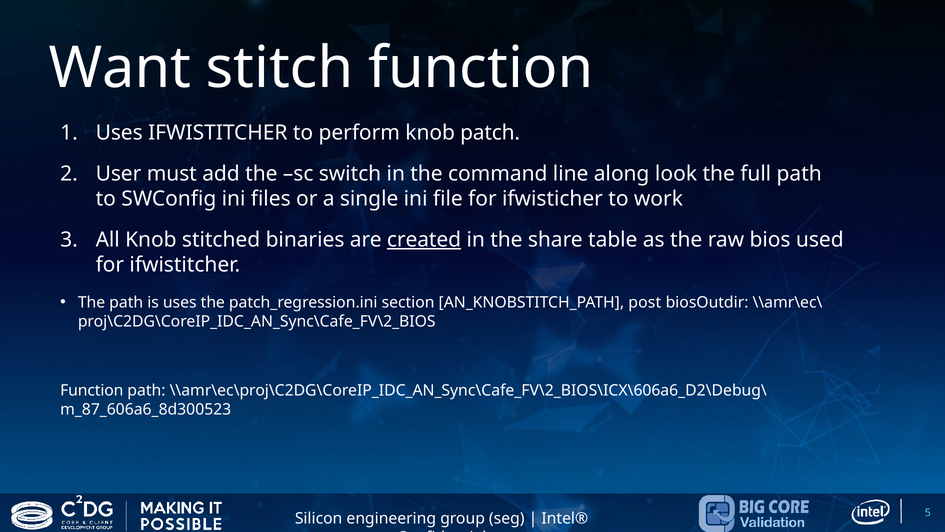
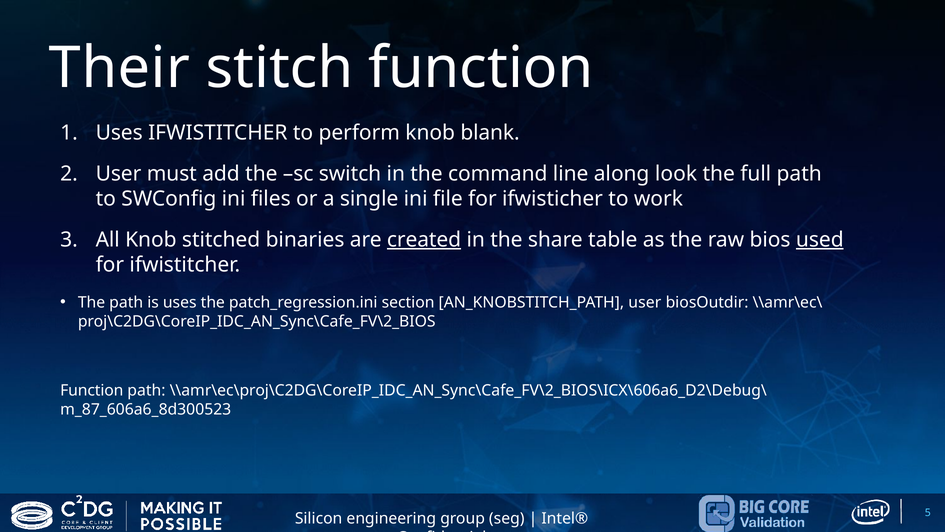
Want: Want -> Their
patch: patch -> blank
used underline: none -> present
AN_KNOBSTITCH_PATH post: post -> user
